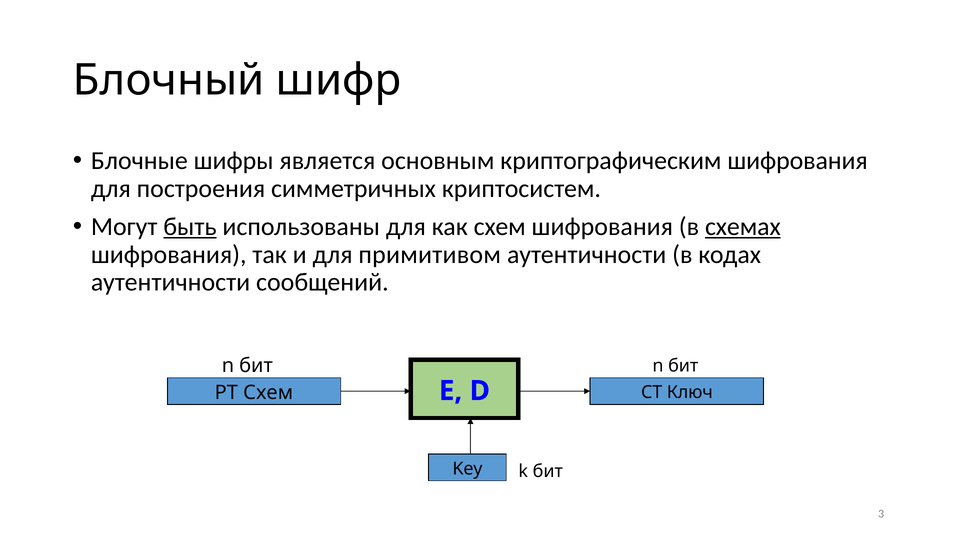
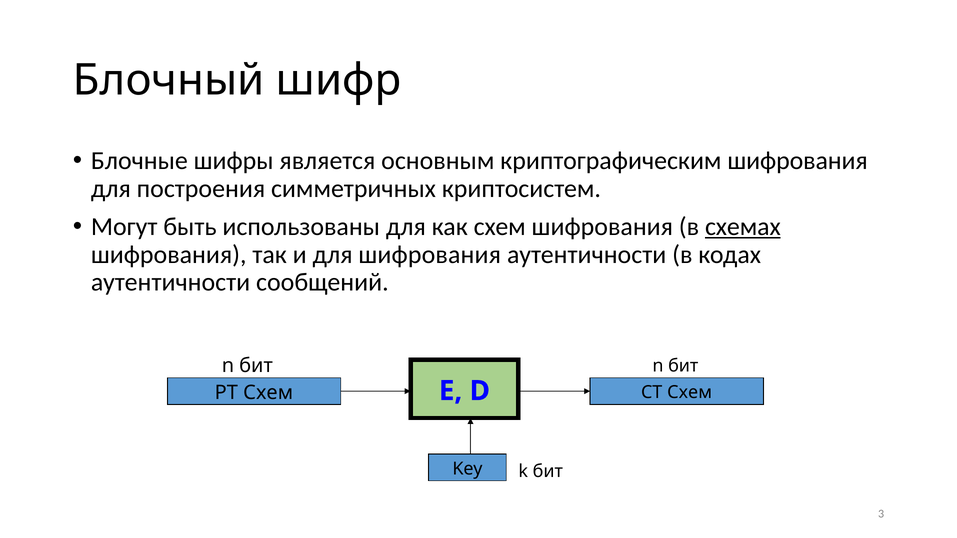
быть underline: present -> none
для примитивом: примитивом -> шифрования
CT Ключ: Ключ -> Схем
